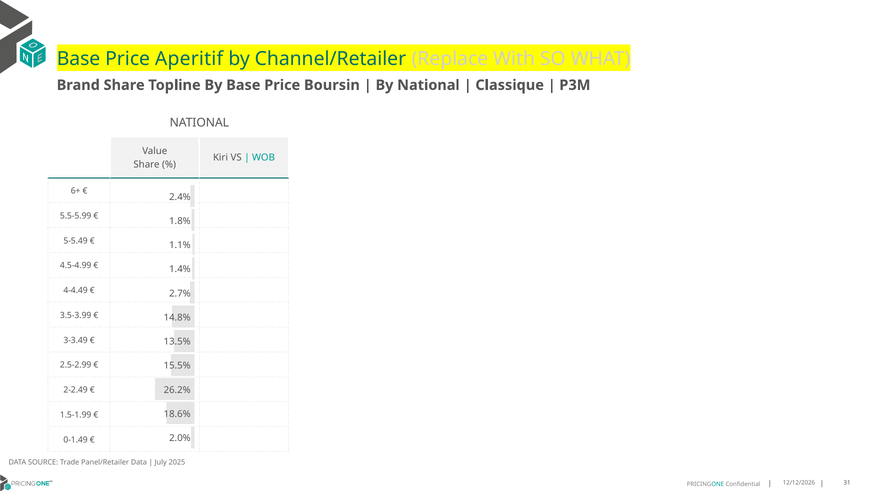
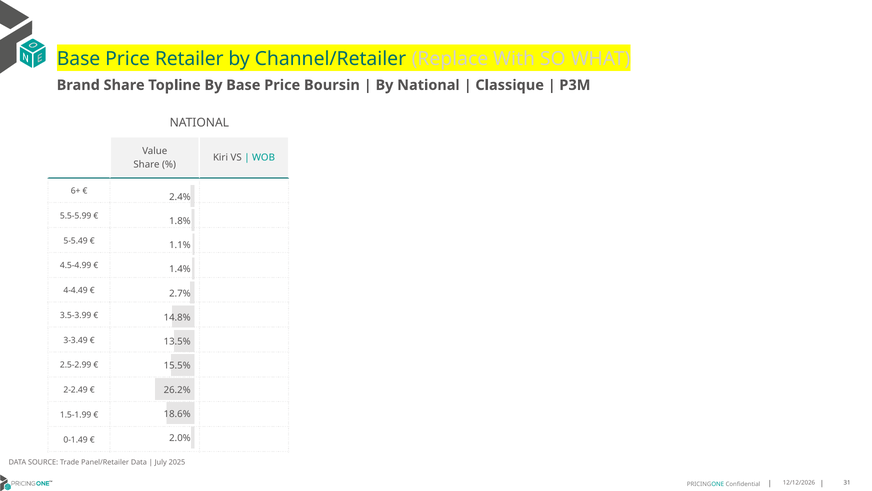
Aperitif: Aperitif -> Retailer
